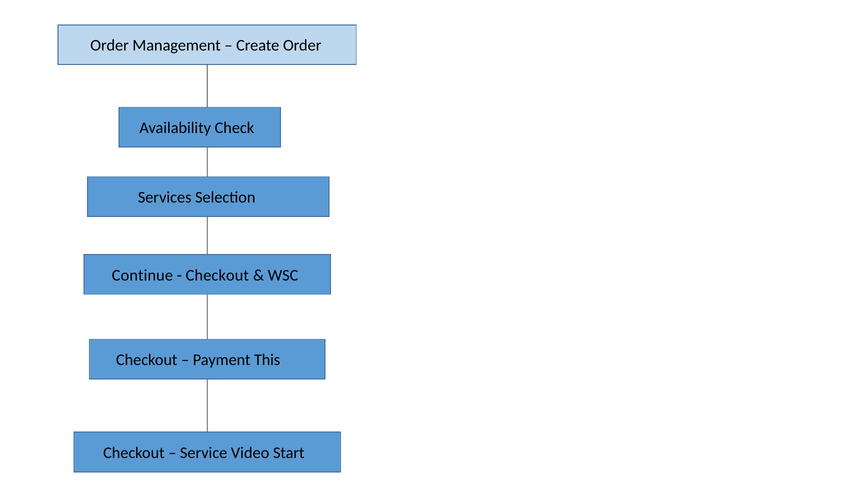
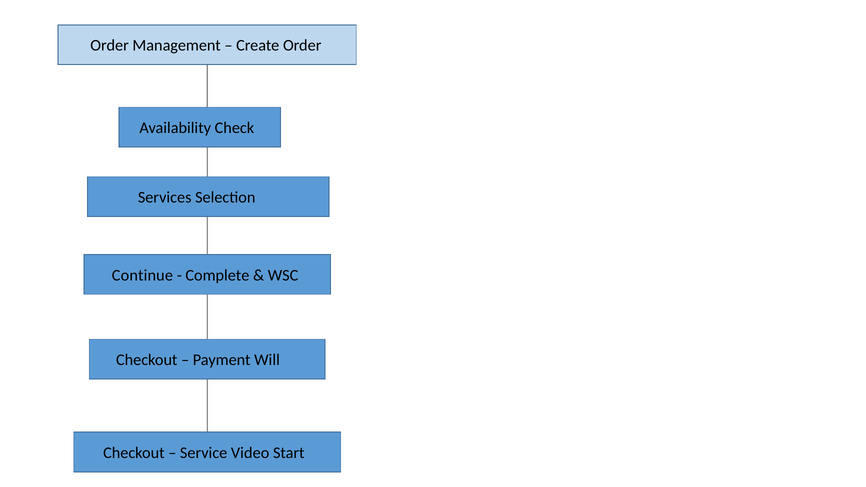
Checkout at (217, 276): Checkout -> Complete
This: This -> Will
